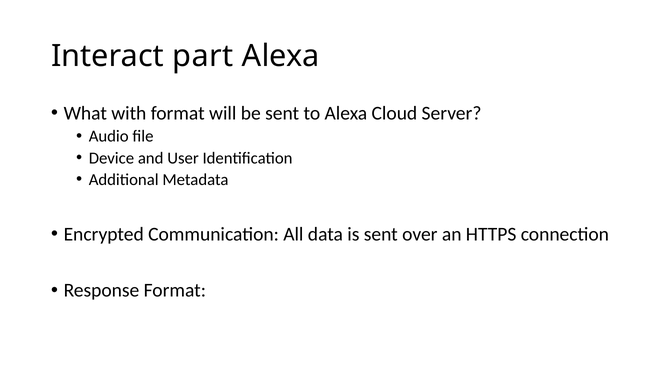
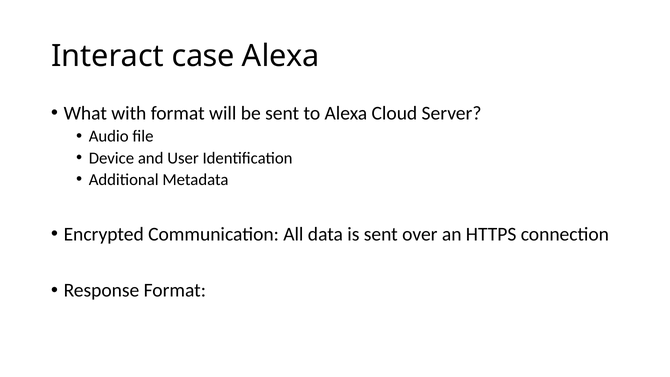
part: part -> case
